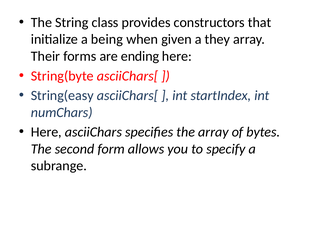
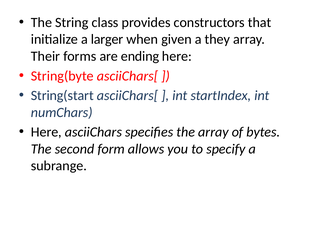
being: being -> larger
String(easy: String(easy -> String(start
